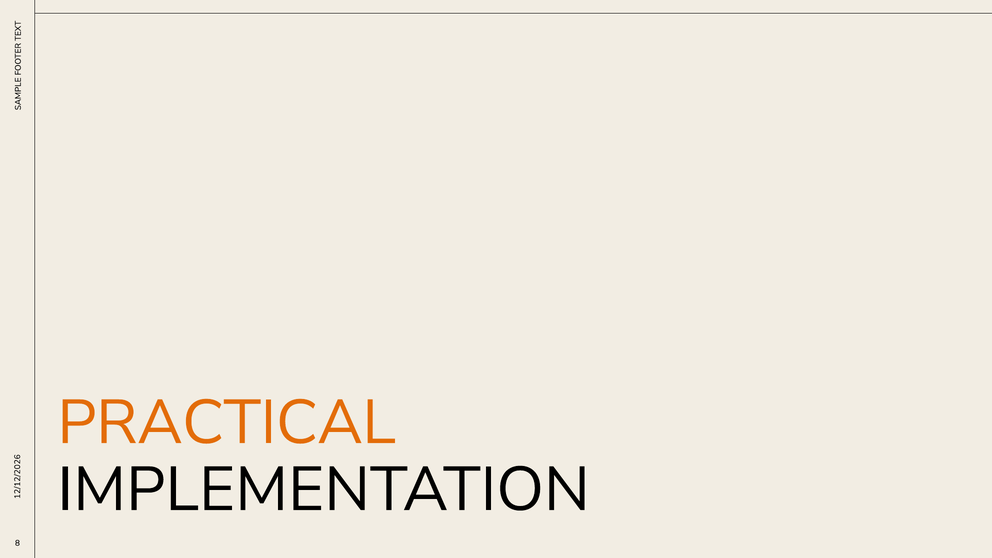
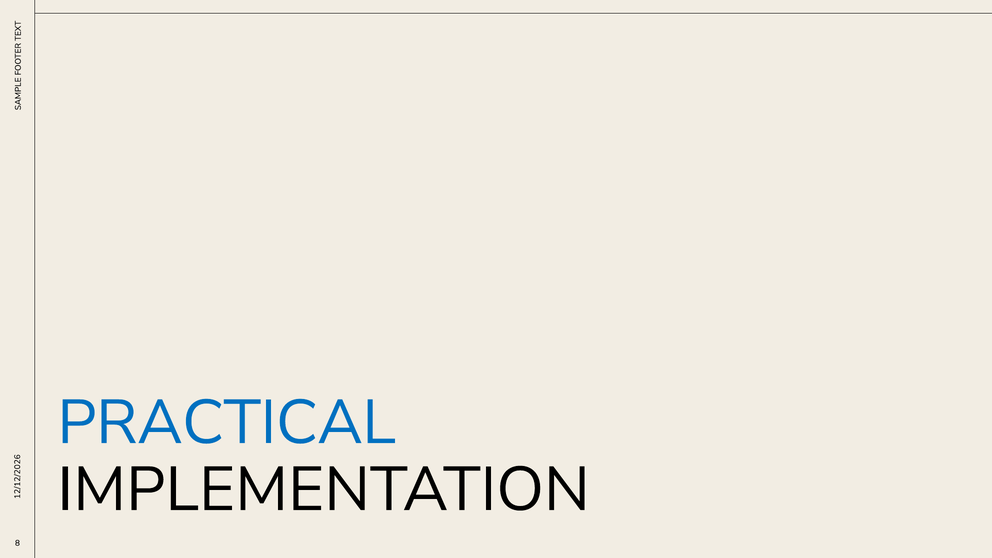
PRACTICAL colour: orange -> blue
